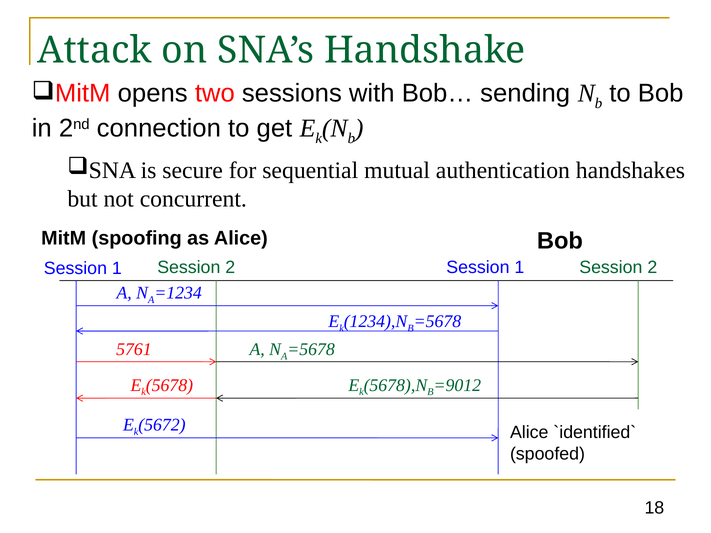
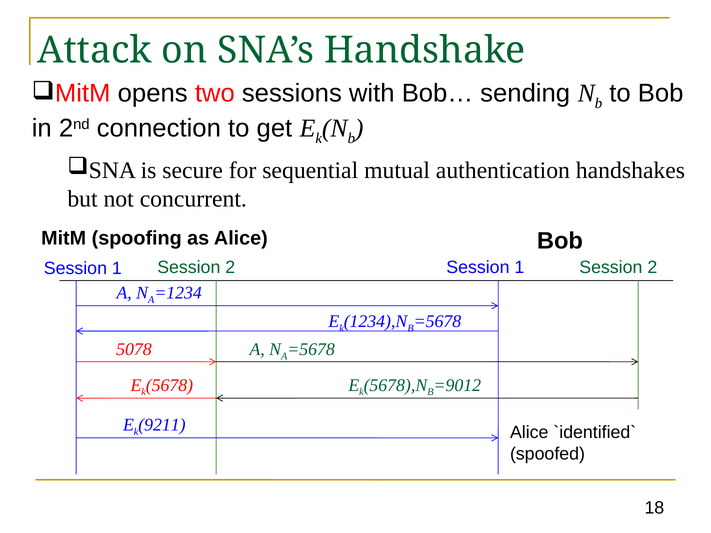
5761: 5761 -> 5078
5672: 5672 -> 9211
